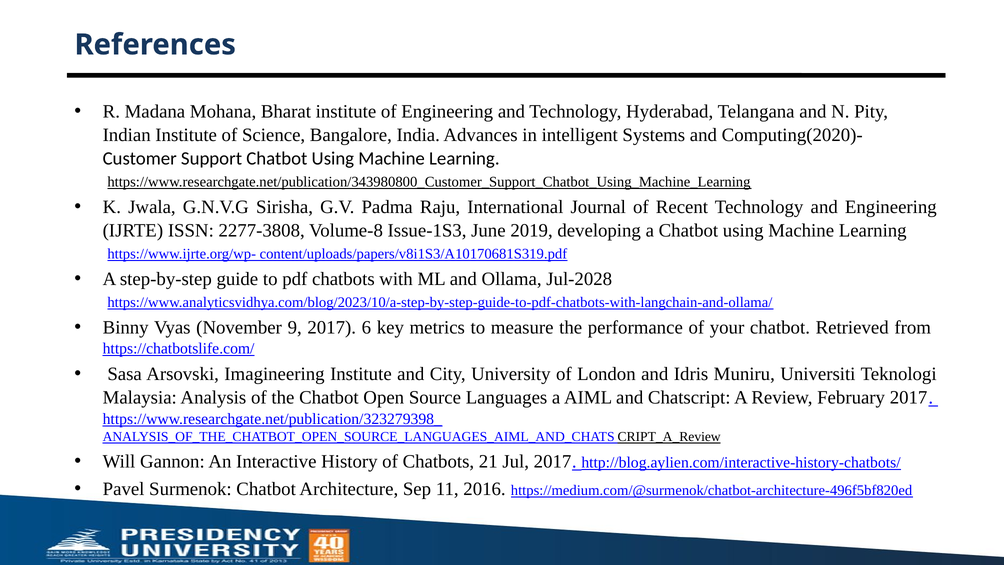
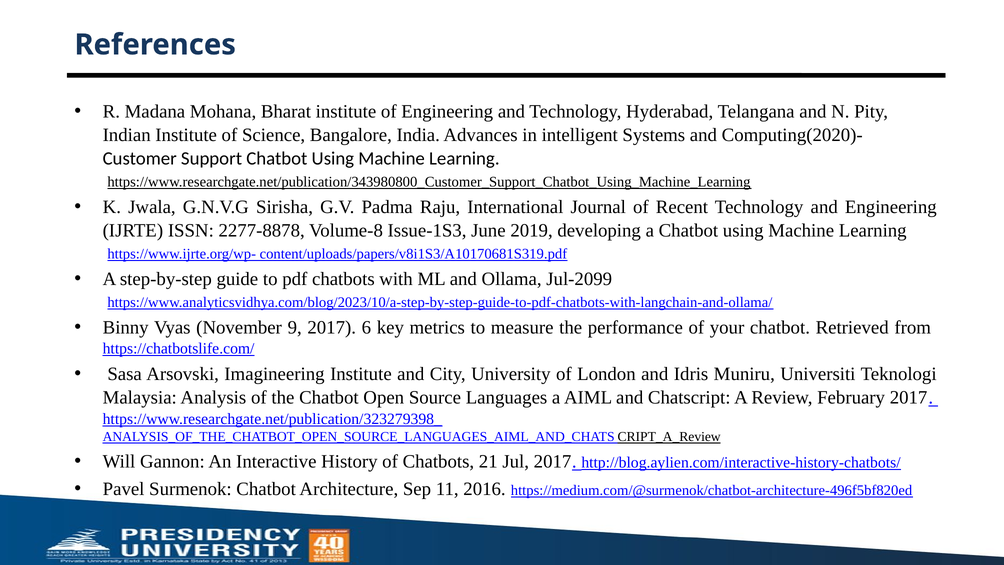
2277-3808: 2277-3808 -> 2277-8878
Jul-2028: Jul-2028 -> Jul-2099
